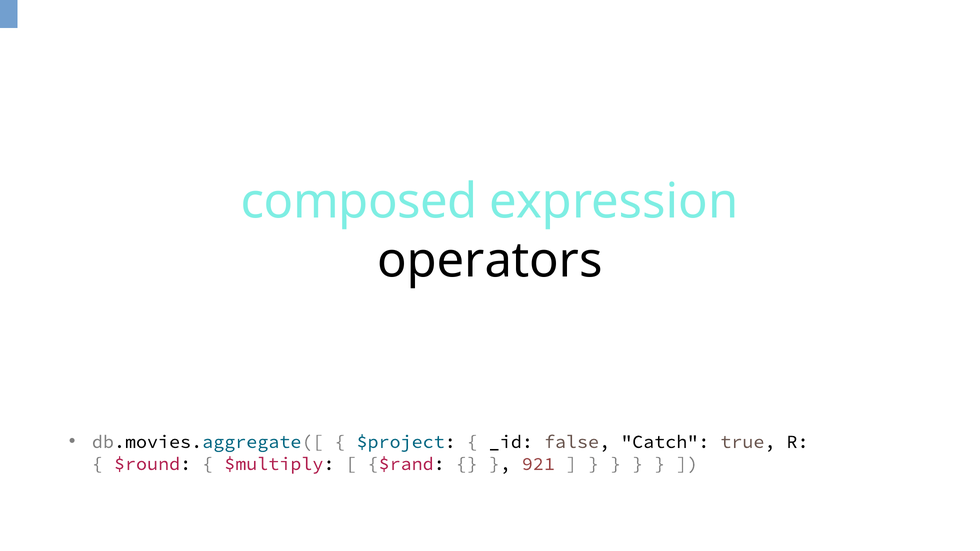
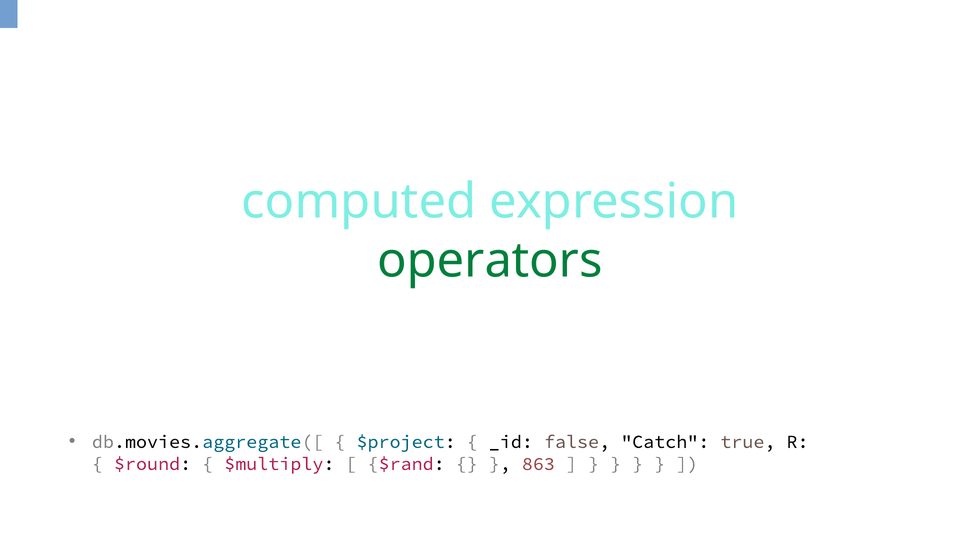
composed: composed -> computed
operators colour: black -> green
921: 921 -> 863
